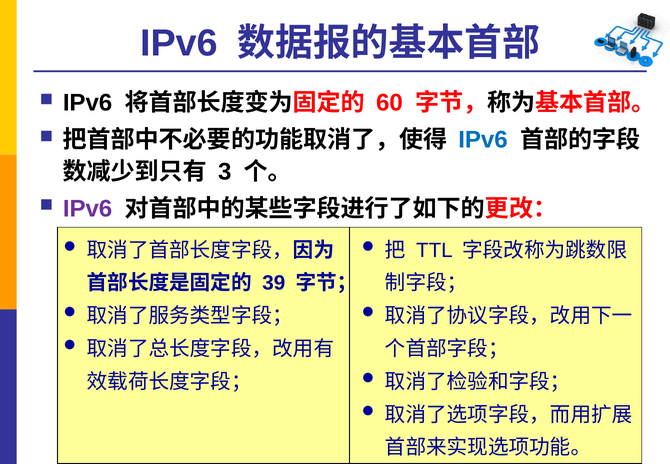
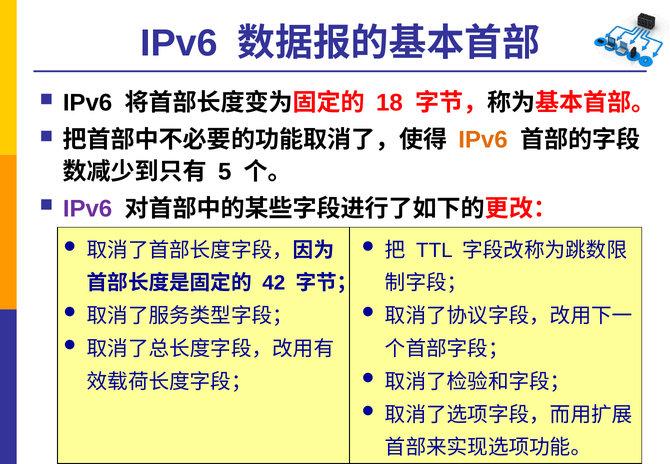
60: 60 -> 18
IPv6 at (483, 140) colour: blue -> orange
3: 3 -> 5
39: 39 -> 42
